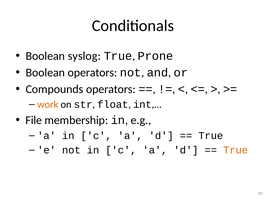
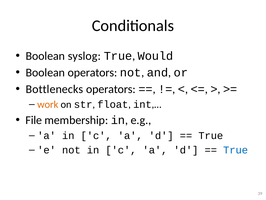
Prone: Prone -> Would
Compounds: Compounds -> Bottlenecks
True at (236, 150) colour: orange -> blue
